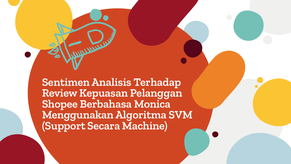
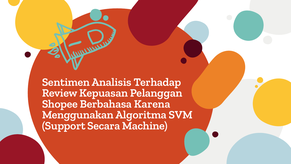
Monica: Monica -> Karena
